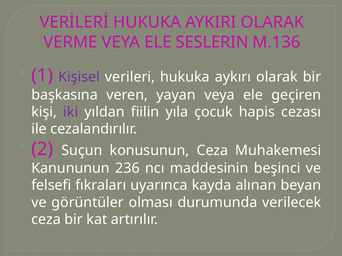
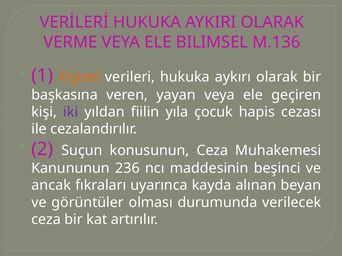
SESLERIN: SESLERIN -> BILIMSEL
Kişisel colour: purple -> orange
felsefi: felsefi -> ancak
